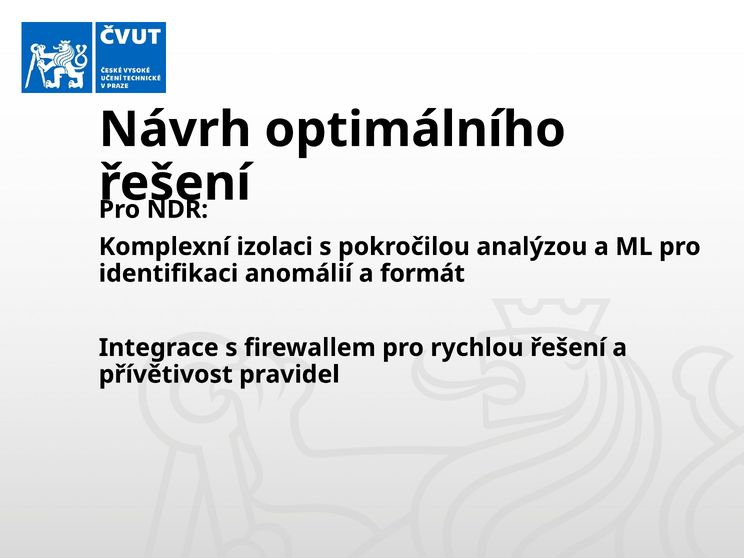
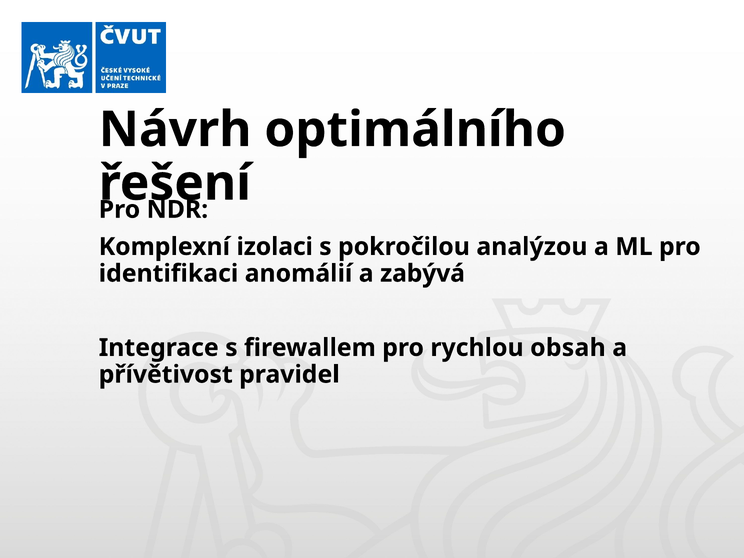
formát: formát -> zabývá
rychlou řešení: řešení -> obsah
